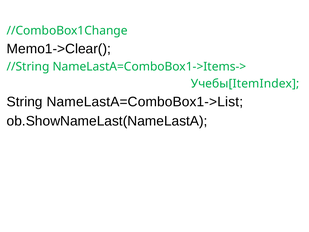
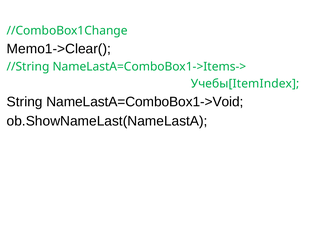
NameLastA=ComboBox1->List: NameLastA=ComboBox1->List -> NameLastA=ComboBox1->Void
